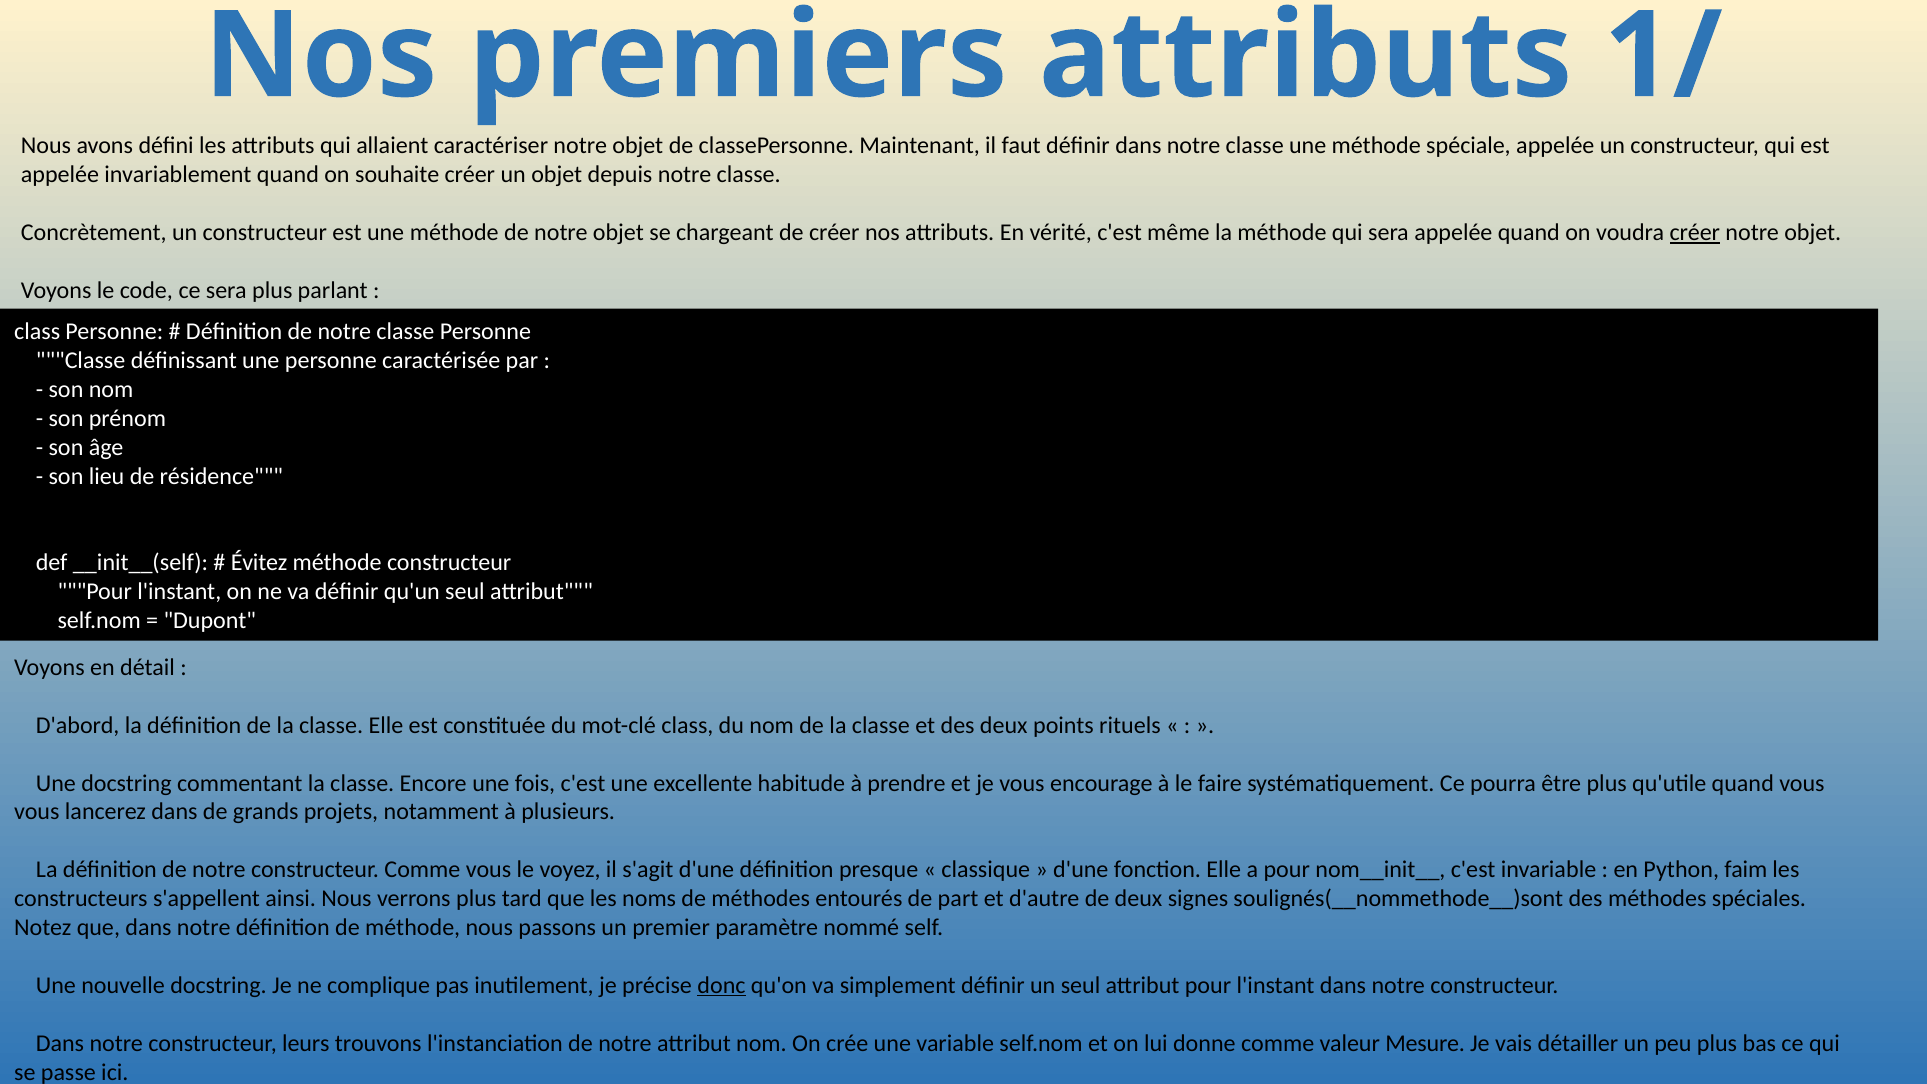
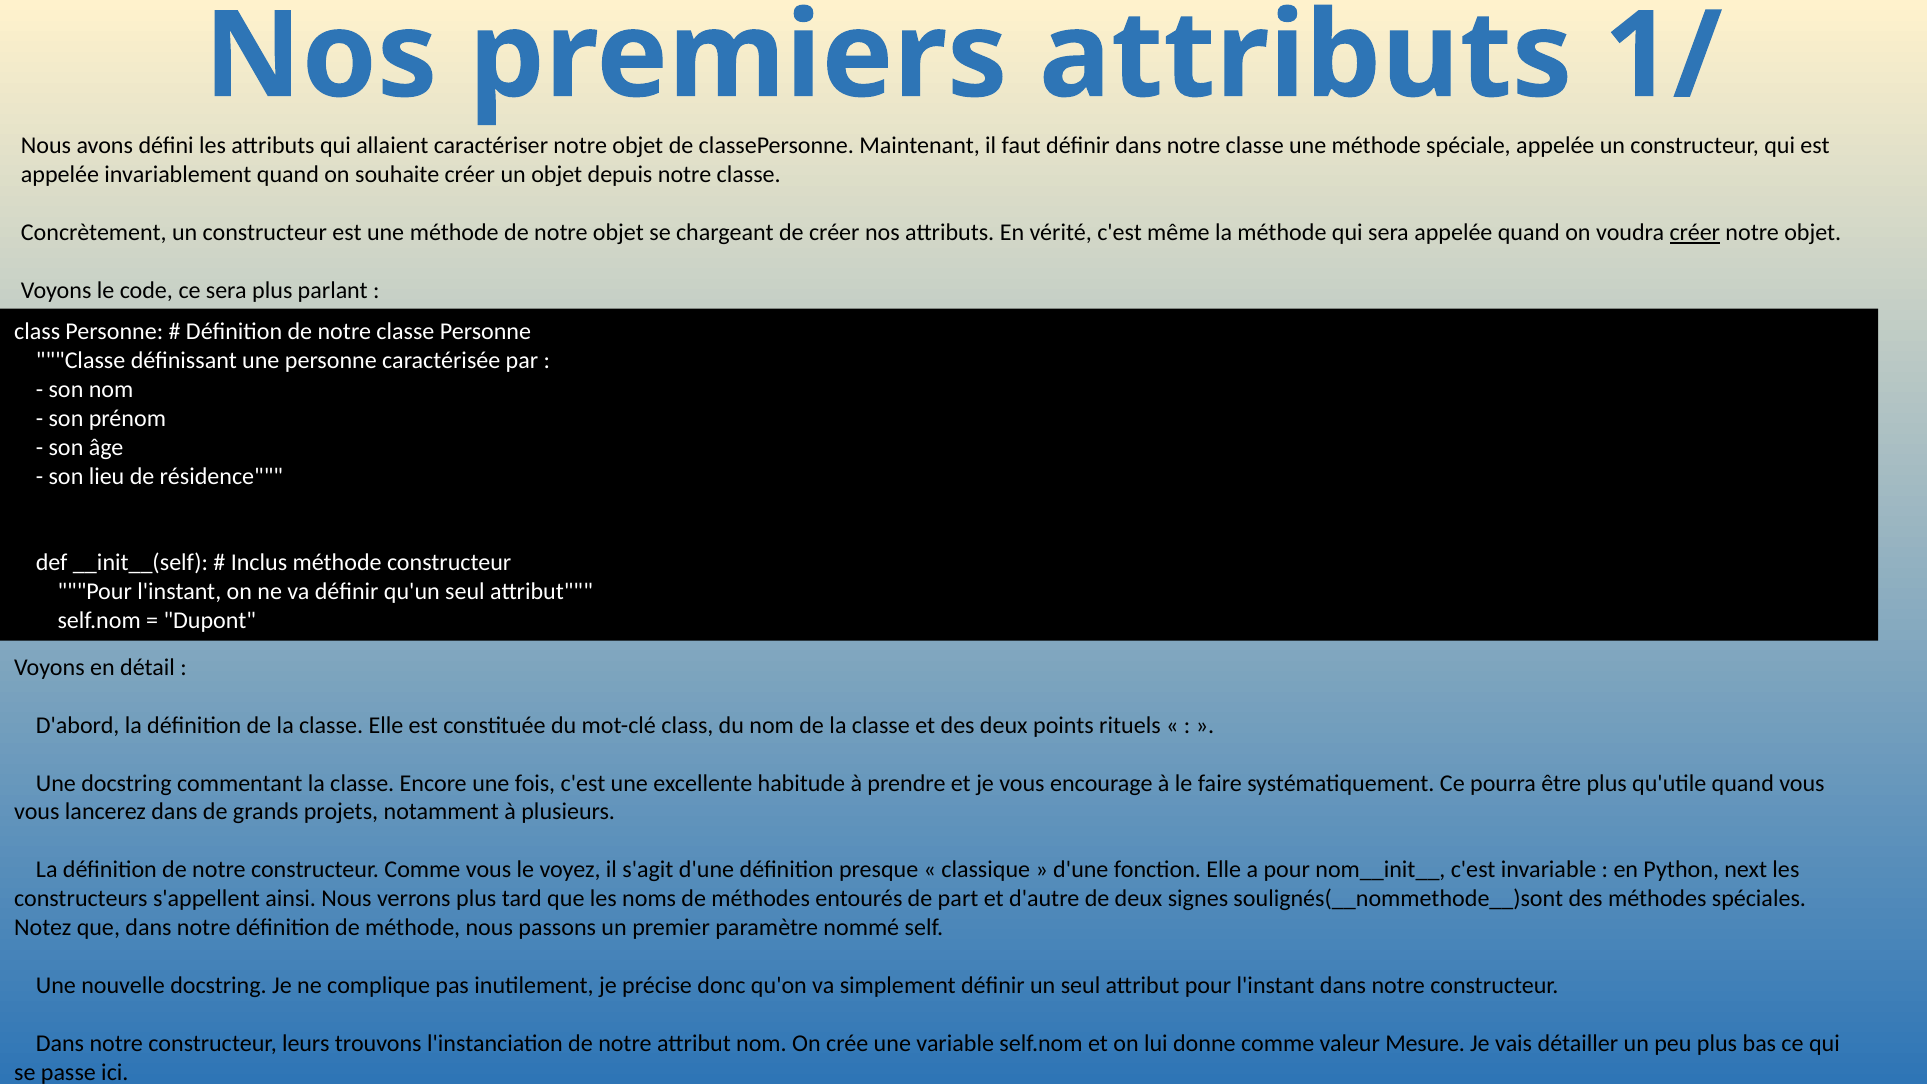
Évitez: Évitez -> Inclus
faim: faim -> next
donc underline: present -> none
